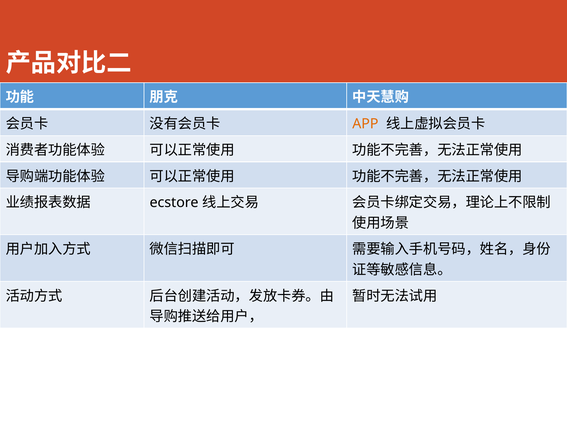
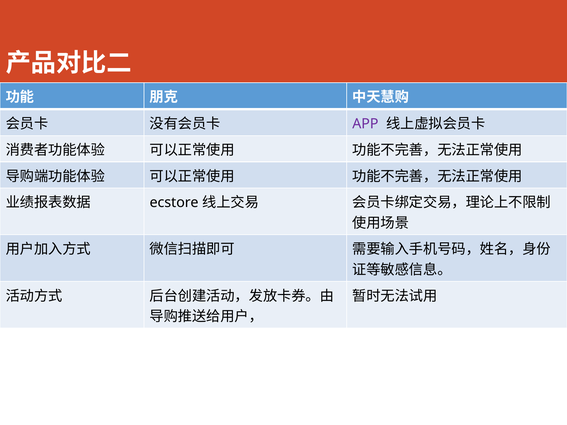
APP colour: orange -> purple
